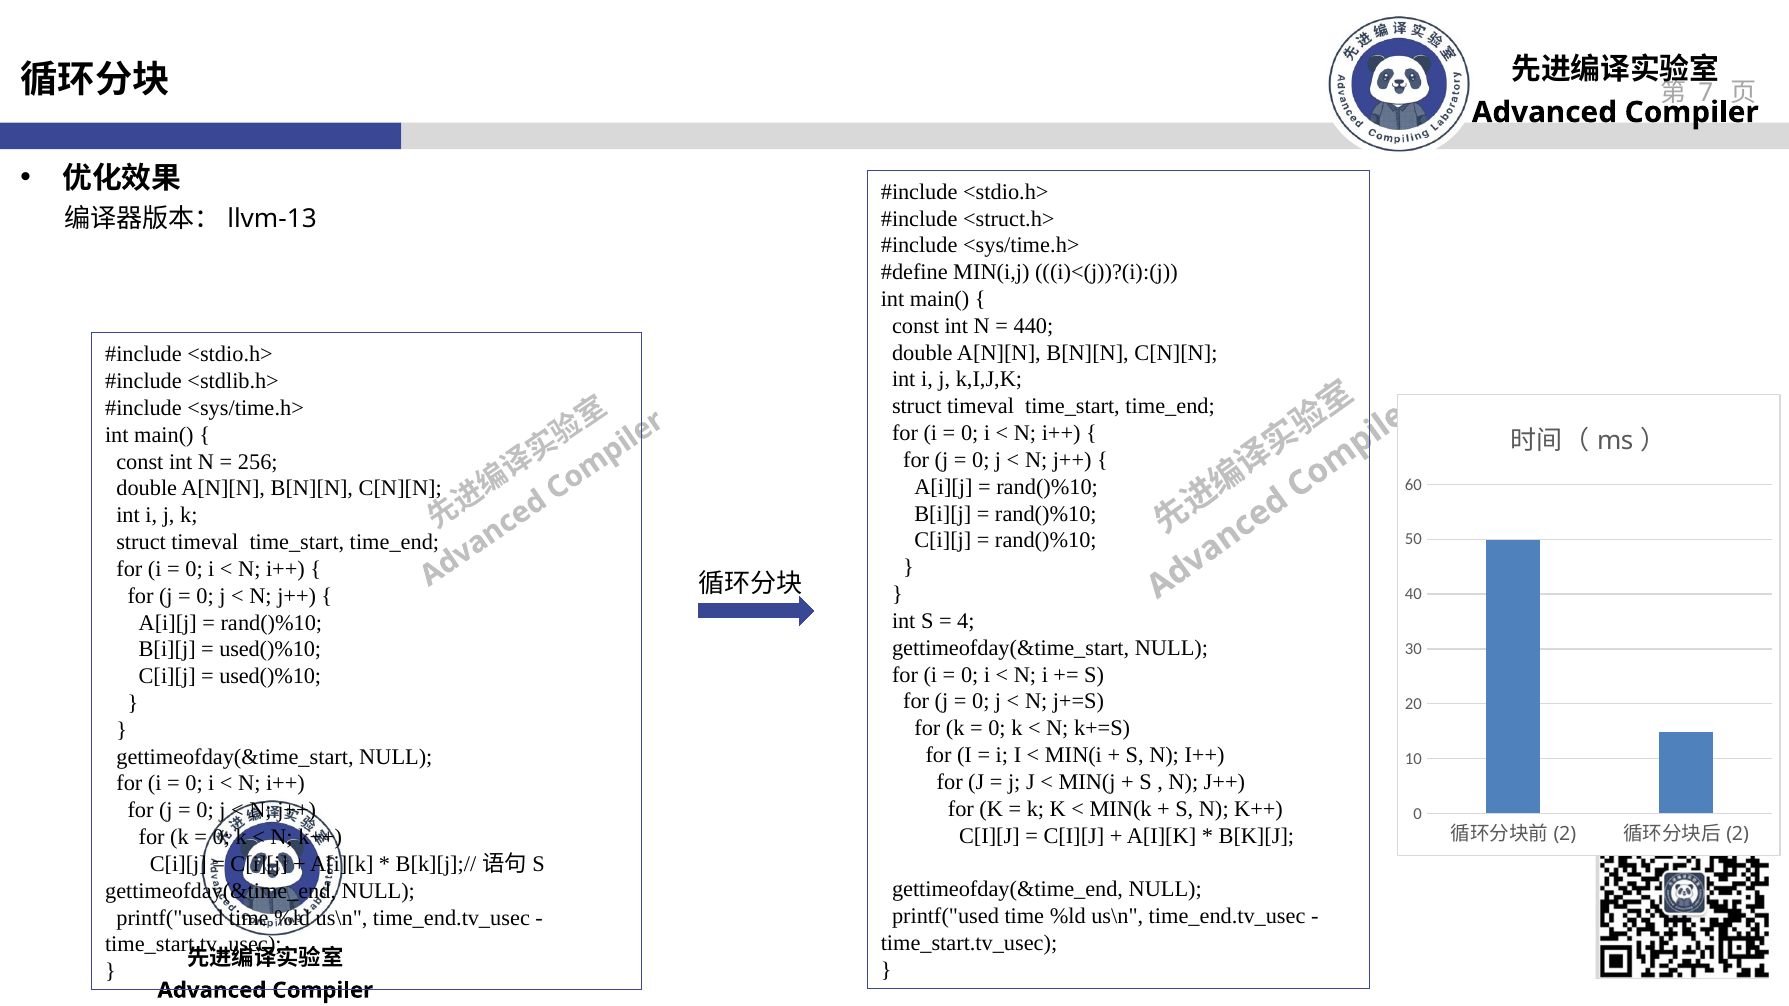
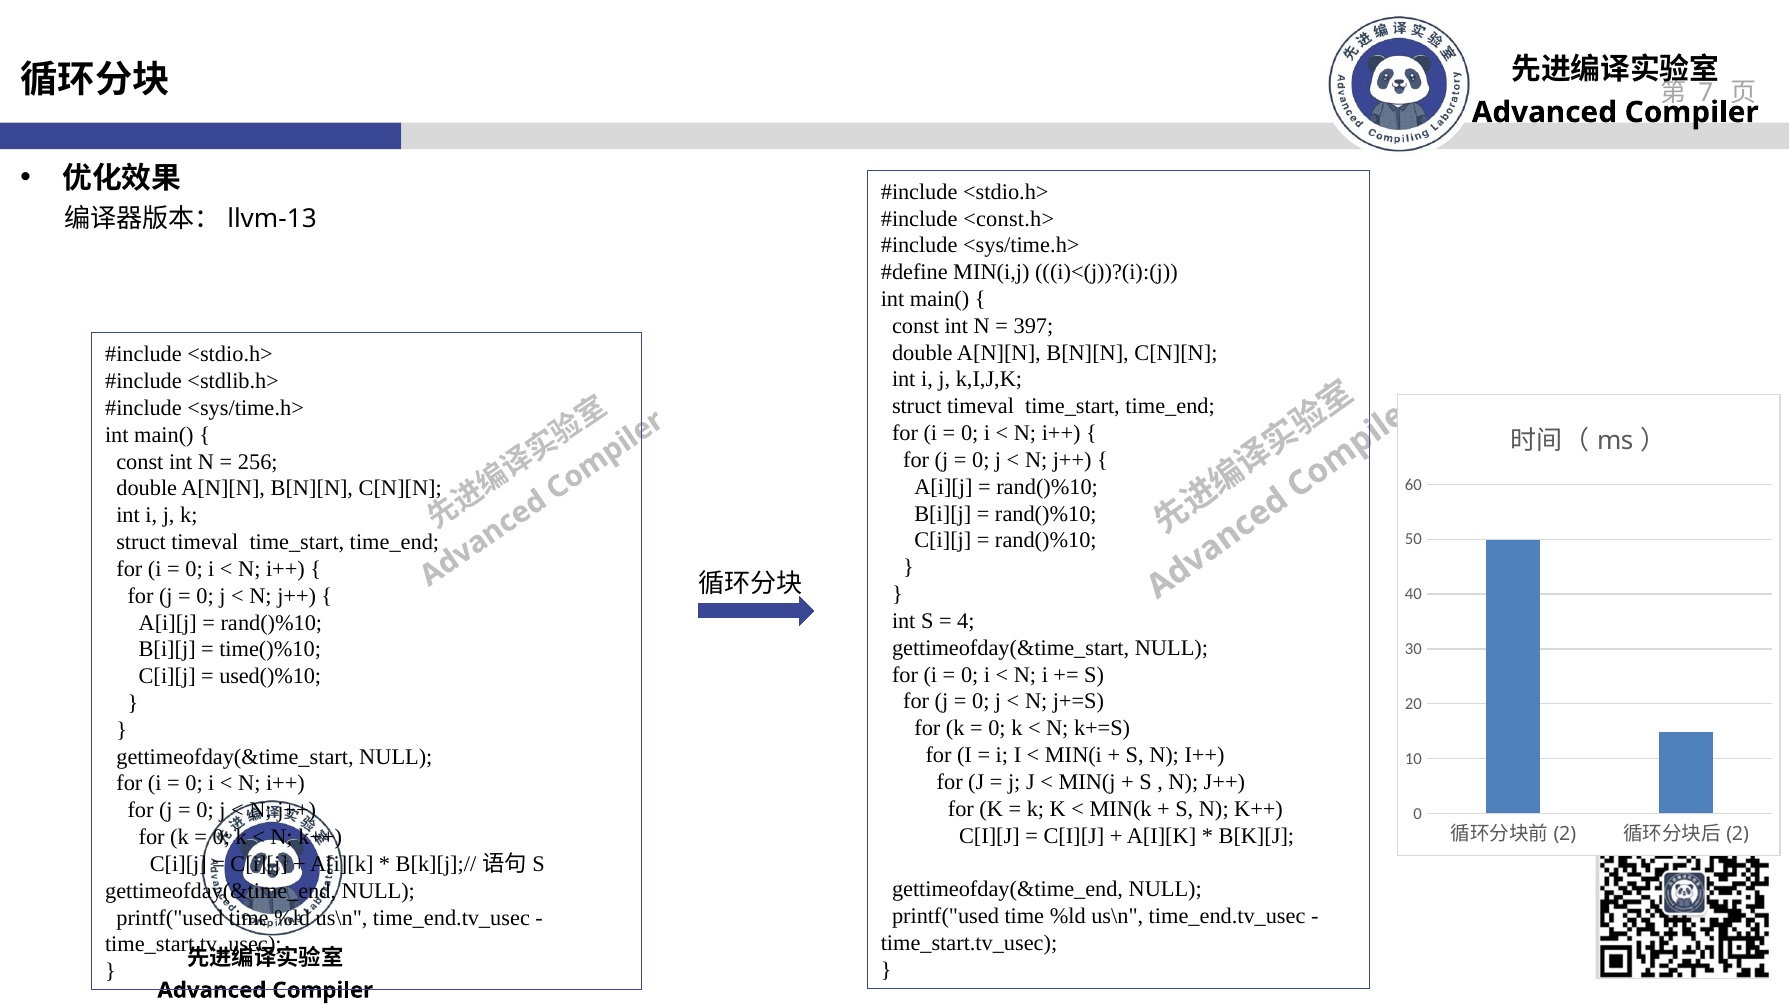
<struct.h>: <struct.h> -> <const.h>
440: 440 -> 397
used()%10 at (270, 650): used()%10 -> time()%10
